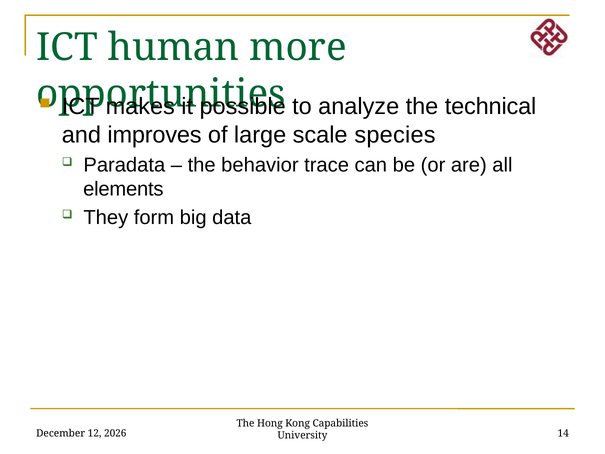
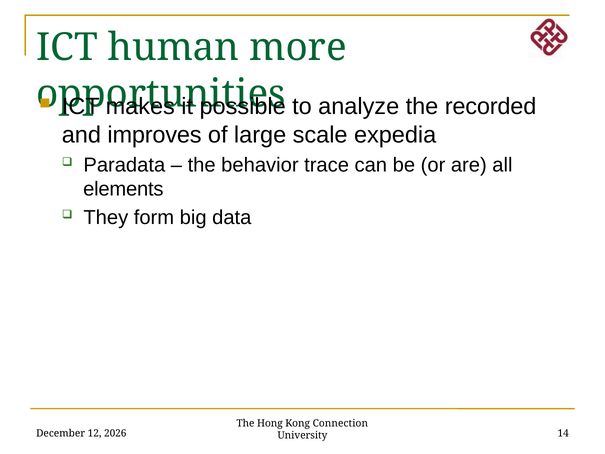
technical: technical -> recorded
species: species -> expedia
Capabilities: Capabilities -> Connection
